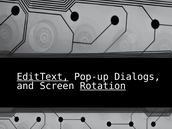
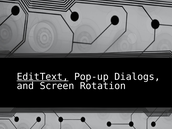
Rotation underline: present -> none
